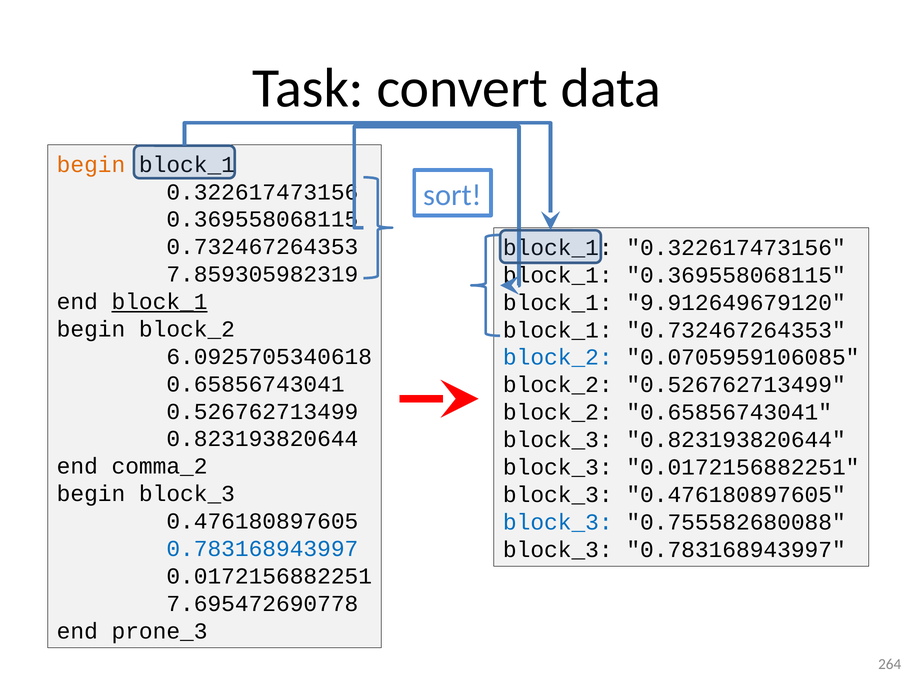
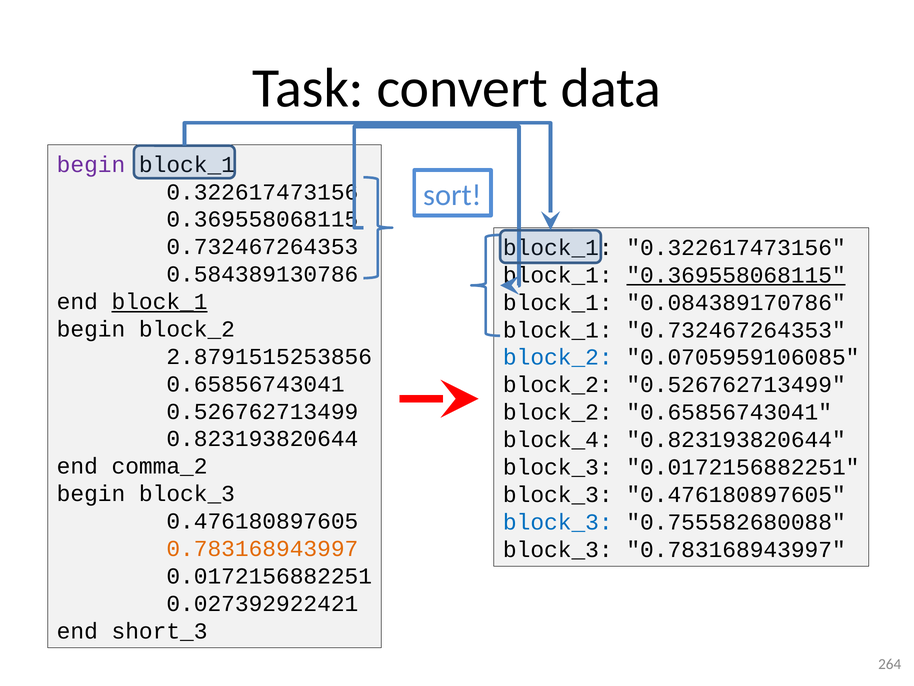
begin at (91, 164) colour: orange -> purple
7.859305982319: 7.859305982319 -> 0.584389130786
0.369558068115 at (736, 275) underline: none -> present
9.912649679120: 9.912649679120 -> 0.084389170786
6.0925705340618: 6.0925705340618 -> 2.8791515253856
block_3 at (558, 439): block_3 -> block_4
0.783168943997 at (262, 548) colour: blue -> orange
7.695472690778: 7.695472690778 -> 0.027392922421
prone_3: prone_3 -> short_3
